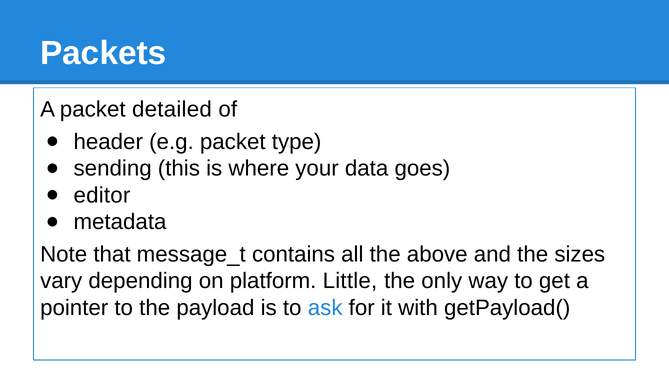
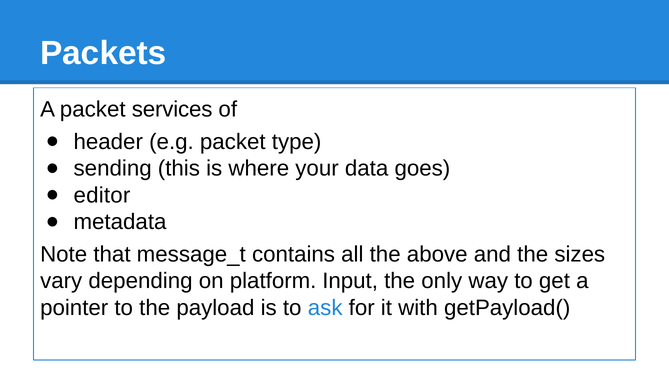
detailed: detailed -> services
Little: Little -> Input
